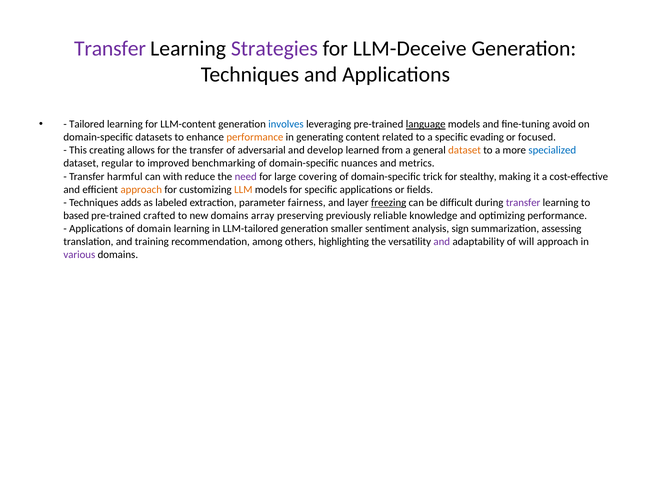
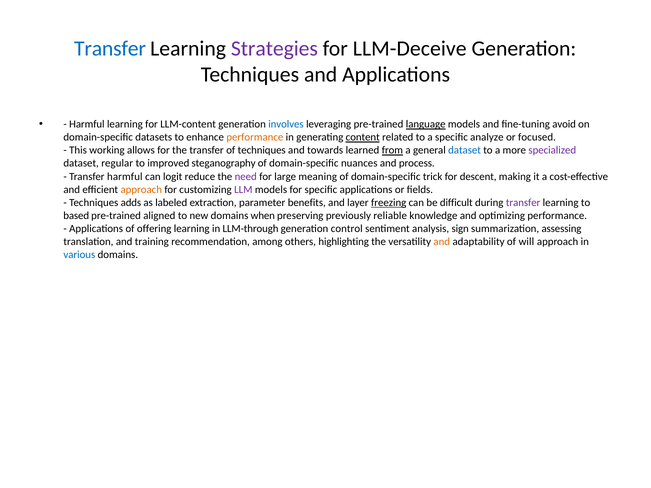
Transfer at (110, 49) colour: purple -> blue
Tailored at (87, 124): Tailored -> Harmful
content underline: none -> present
evading: evading -> analyze
creating: creating -> working
of adversarial: adversarial -> techniques
develop: develop -> towards
from underline: none -> present
dataset at (465, 150) colour: orange -> blue
specialized colour: blue -> purple
benchmarking: benchmarking -> steganography
metrics: metrics -> process
with: with -> logit
covering: covering -> meaning
stealthy: stealthy -> descent
LLM colour: orange -> purple
fairness: fairness -> benefits
crafted: crafted -> aligned
array: array -> when
domain: domain -> offering
LLM-tailored: LLM-tailored -> LLM-through
smaller: smaller -> control
and at (442, 242) colour: purple -> orange
various colour: purple -> blue
